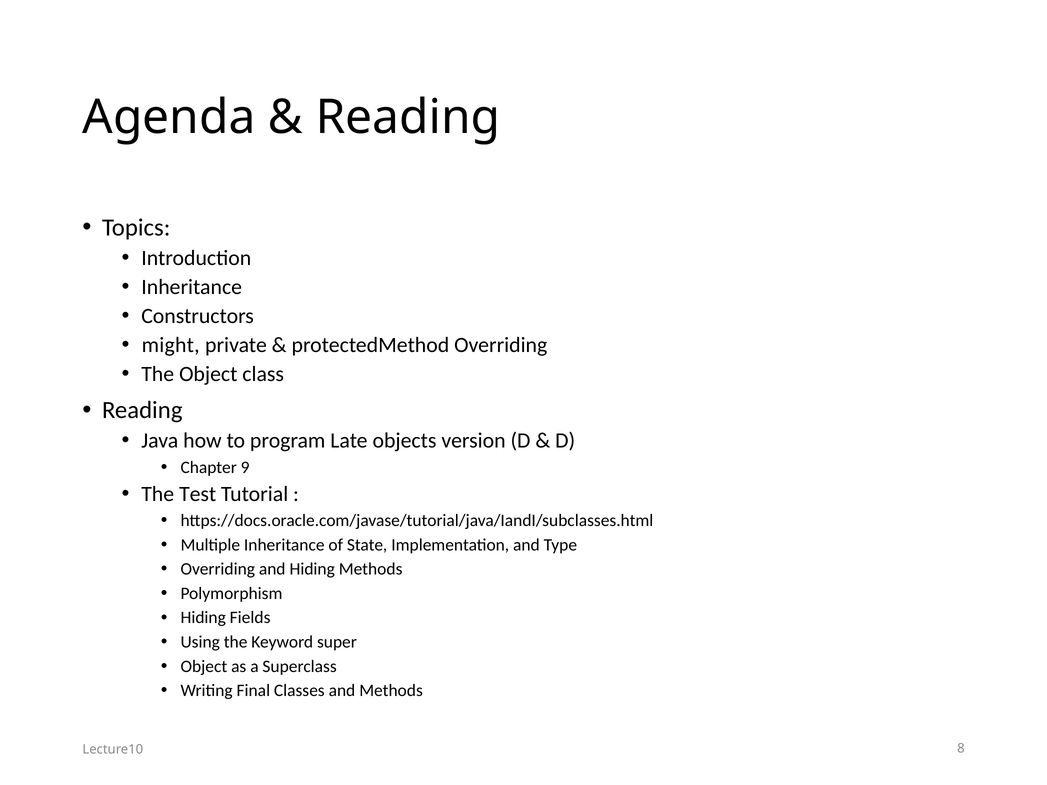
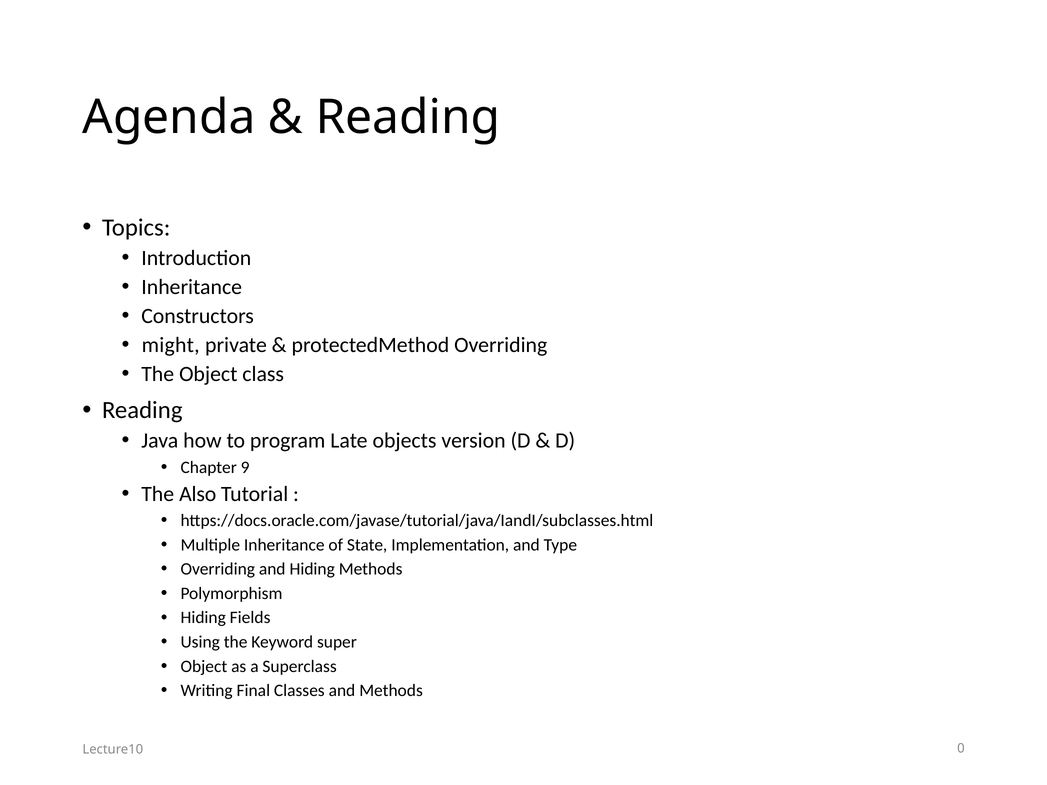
Test: Test -> Also
8: 8 -> 0
